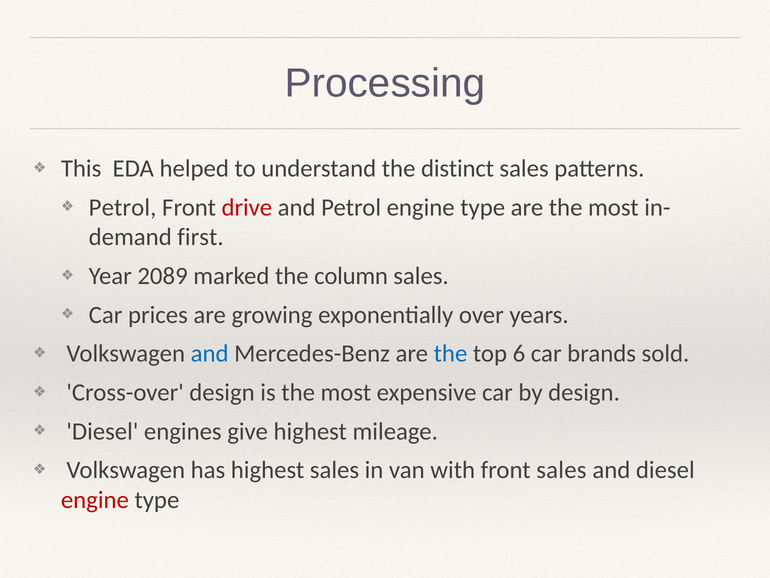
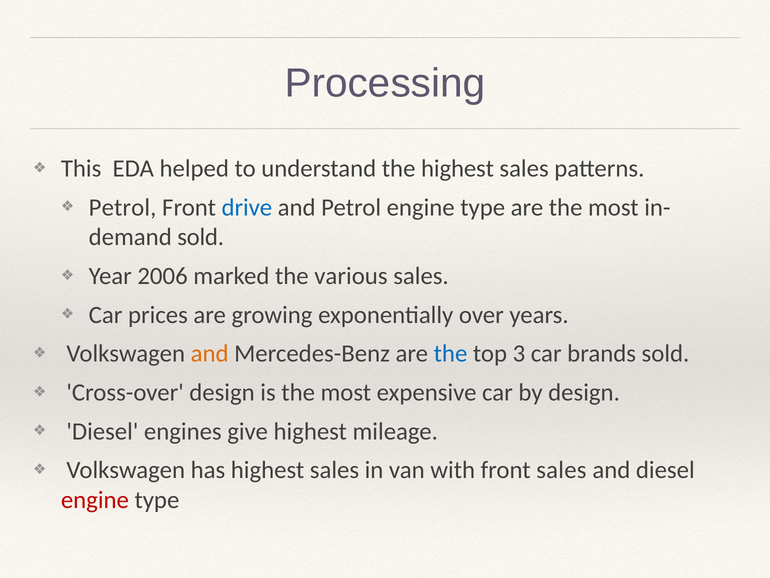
the distinct: distinct -> highest
drive colour: red -> blue
first at (201, 237): first -> sold
2089: 2089 -> 2006
column: column -> various
and at (210, 353) colour: blue -> orange
6: 6 -> 3
